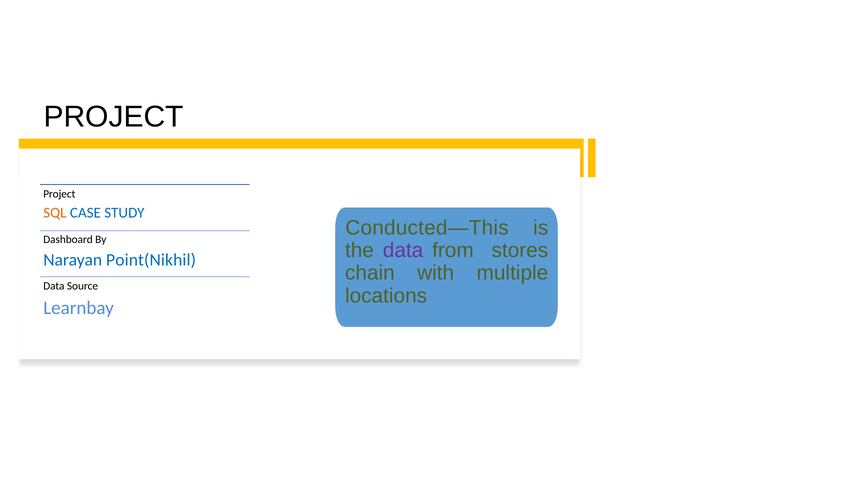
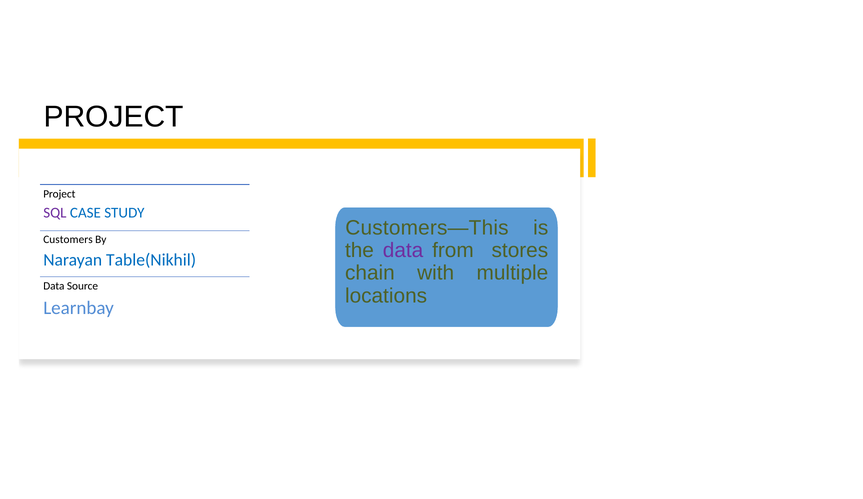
SQL colour: orange -> purple
Conducted—This: Conducted—This -> Customers—This
Dashboard: Dashboard -> Customers
Point(Nikhil: Point(Nikhil -> Table(Nikhil
